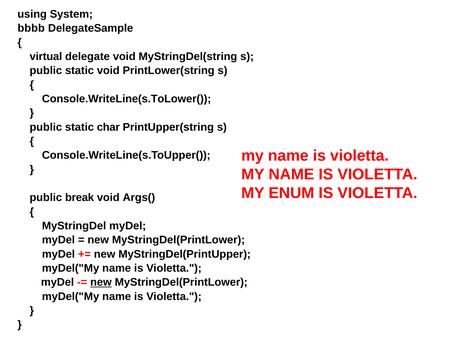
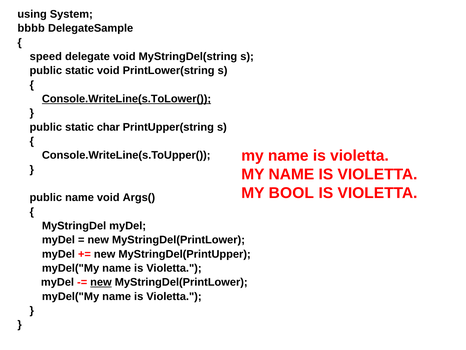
virtual: virtual -> speed
Console.WriteLine(s.ToLower( underline: none -> present
ENUM: ENUM -> BOOL
public break: break -> name
